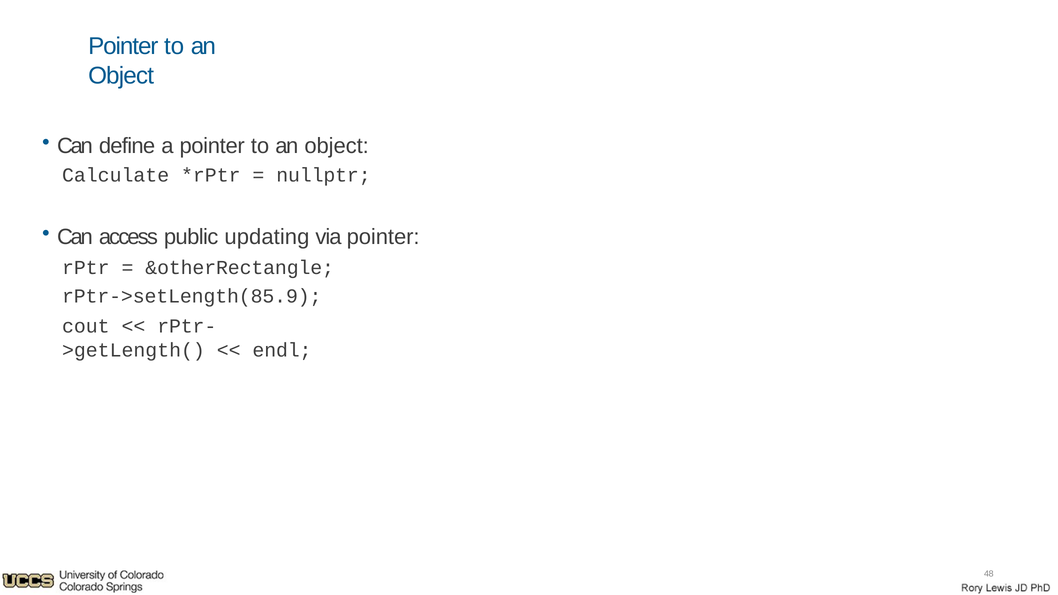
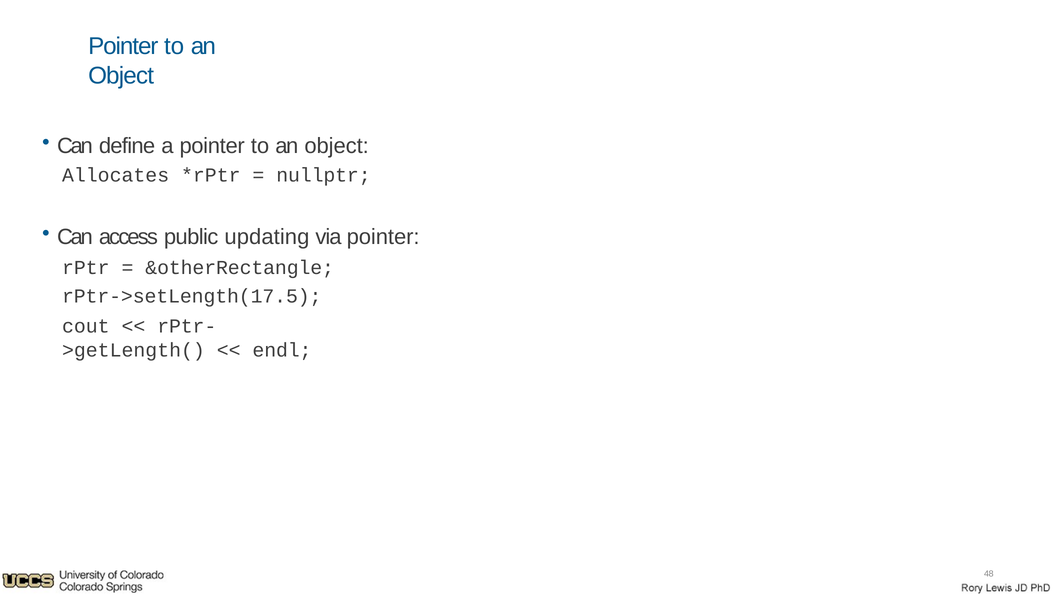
Calculate: Calculate -> Allocates
rPtr->setLength(85.9: rPtr->setLength(85.9 -> rPtr->setLength(17.5
